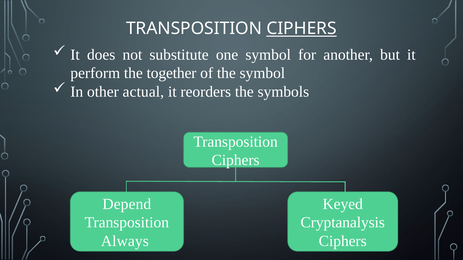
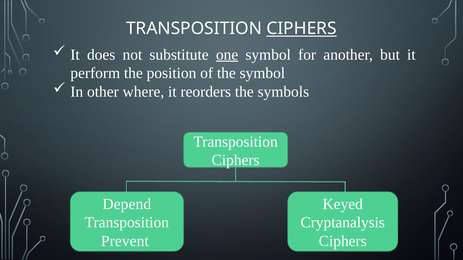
one underline: none -> present
together: together -> position
actual: actual -> where
Always: Always -> Prevent
